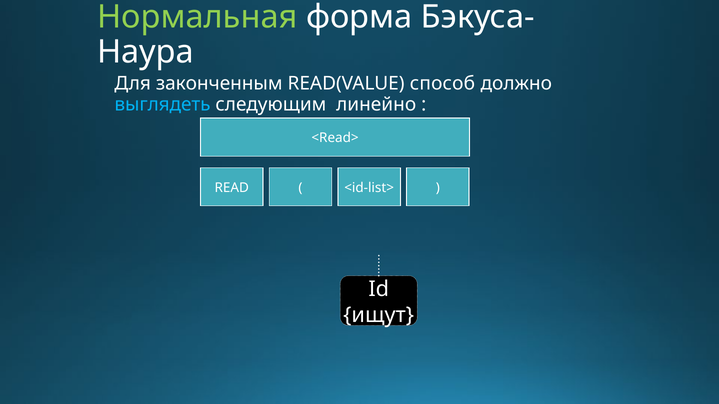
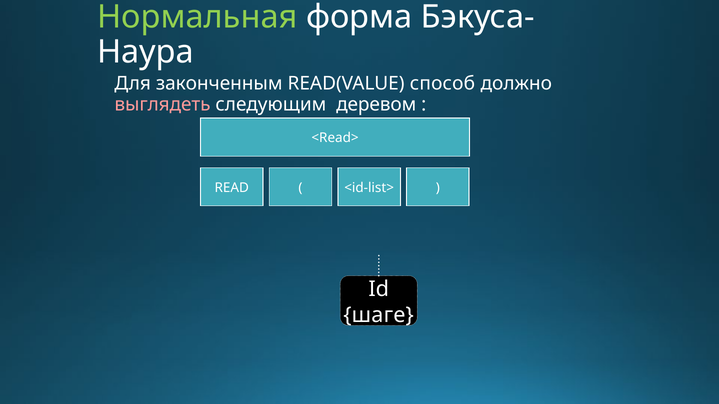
выглядеть colour: light blue -> pink
линейно: линейно -> деревом
ищут: ищут -> шаге
